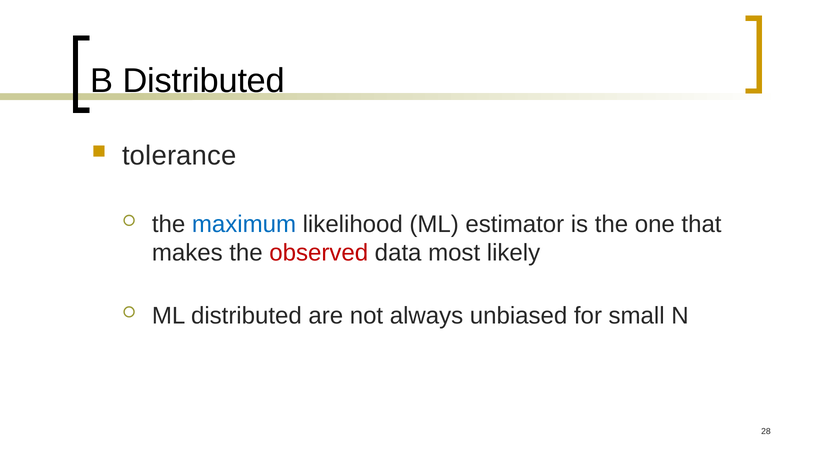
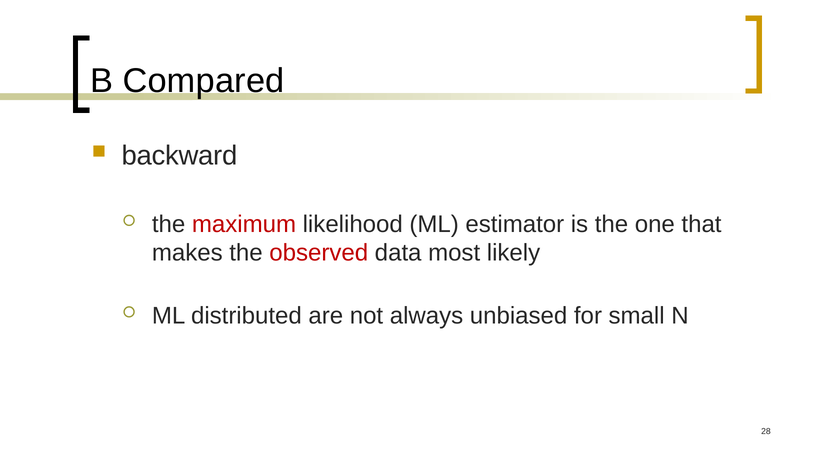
B Distributed: Distributed -> Compared
tolerance: tolerance -> backward
maximum colour: blue -> red
